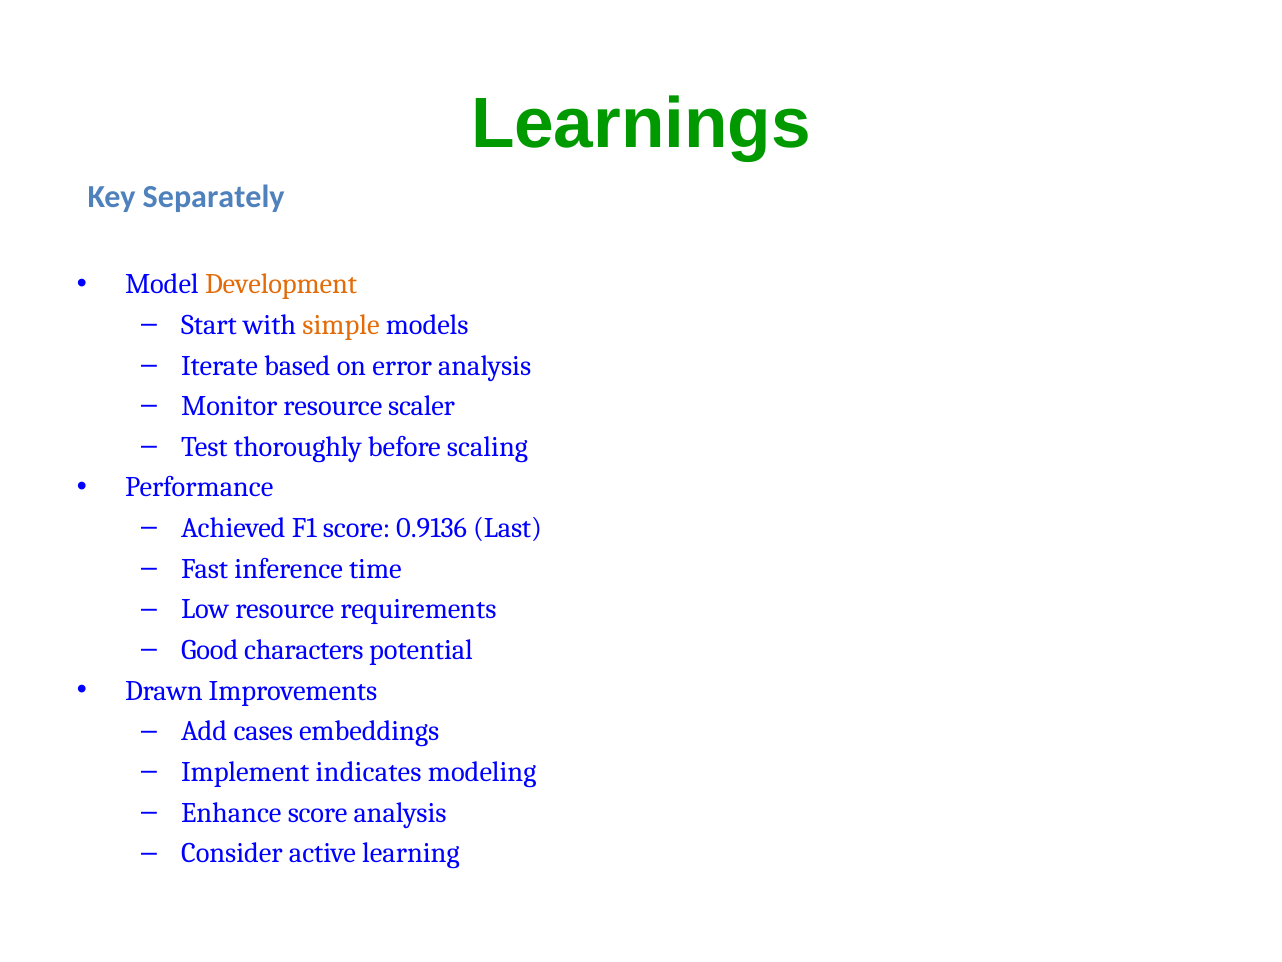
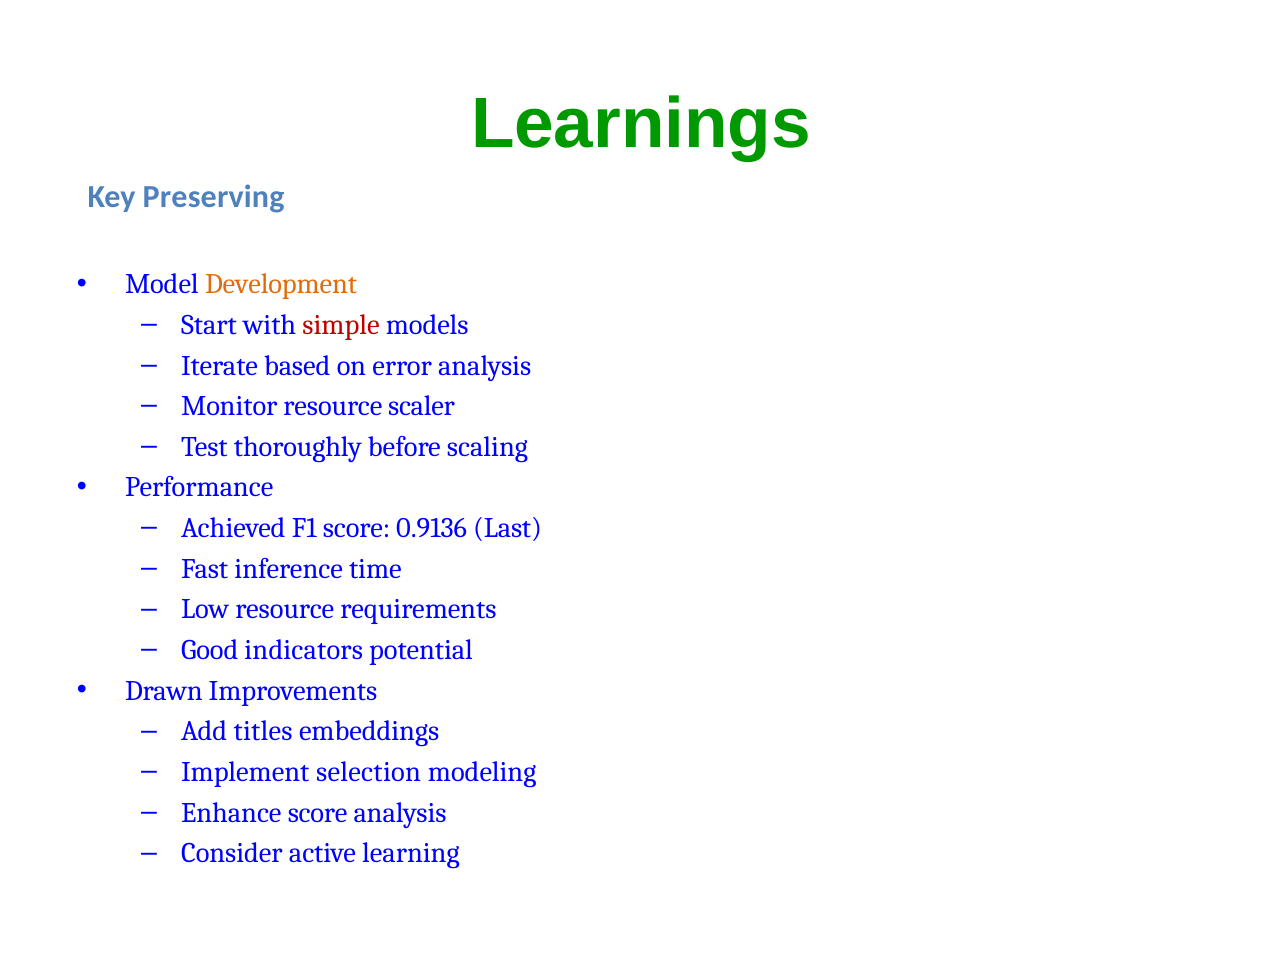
Separately: Separately -> Preserving
simple colour: orange -> red
characters: characters -> indicators
cases: cases -> titles
indicates: indicates -> selection
